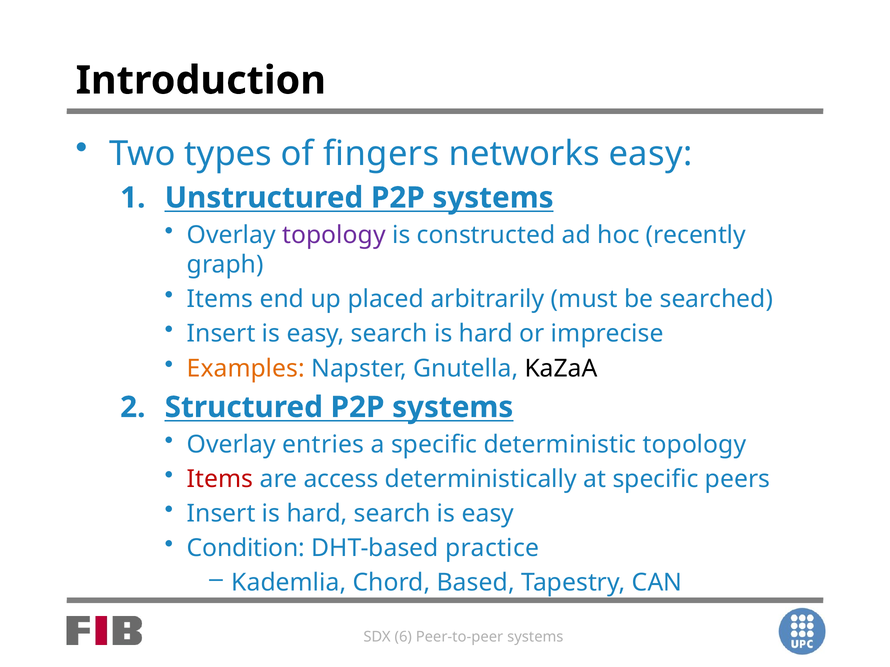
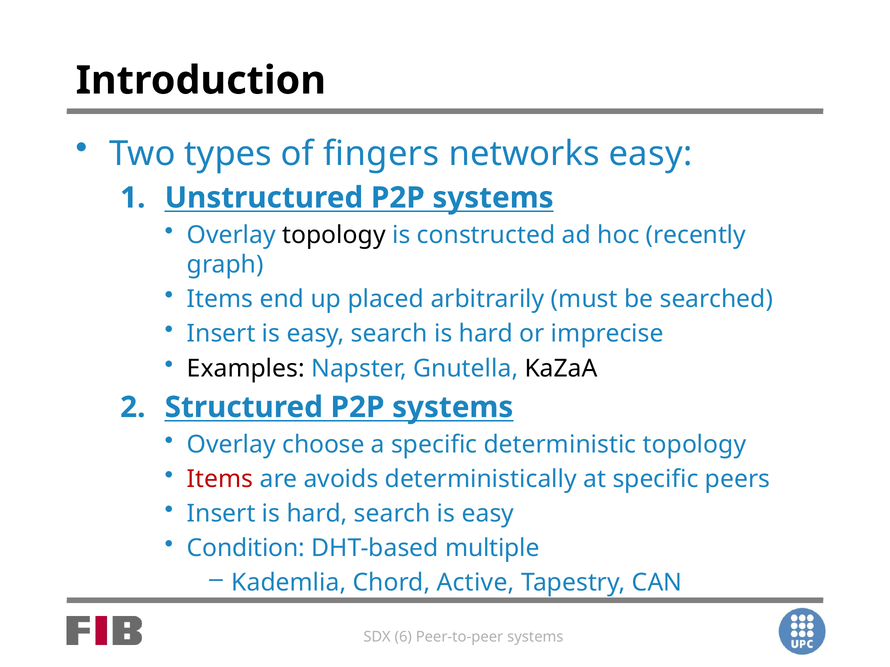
topology at (334, 235) colour: purple -> black
Examples colour: orange -> black
entries: entries -> choose
access: access -> avoids
practice: practice -> multiple
Based: Based -> Active
